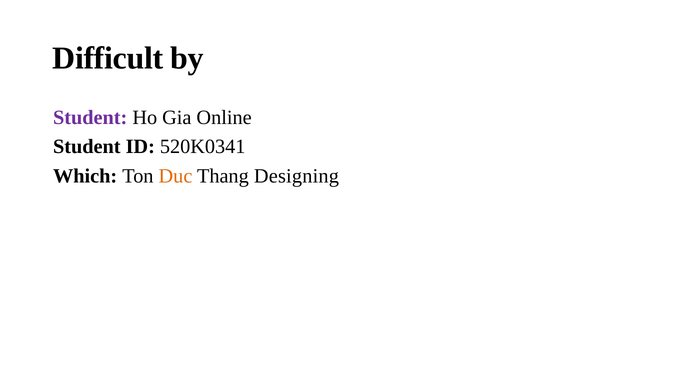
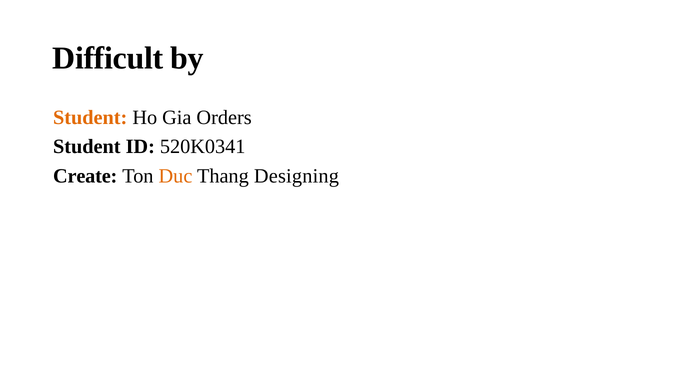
Student at (90, 118) colour: purple -> orange
Online: Online -> Orders
Which: Which -> Create
